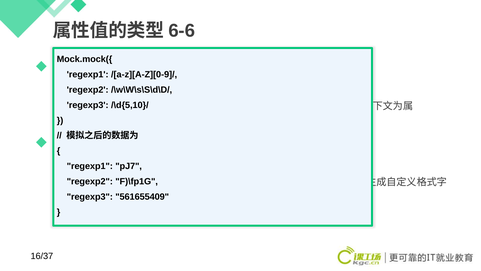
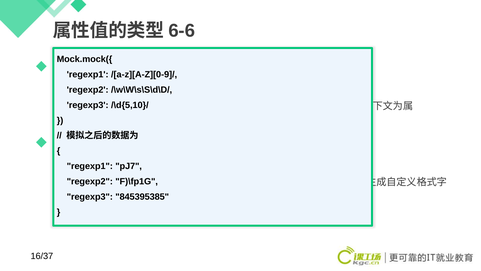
561655409: 561655409 -> 845395385
